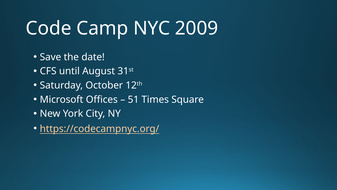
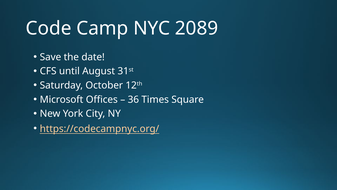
2009: 2009 -> 2089
51: 51 -> 36
